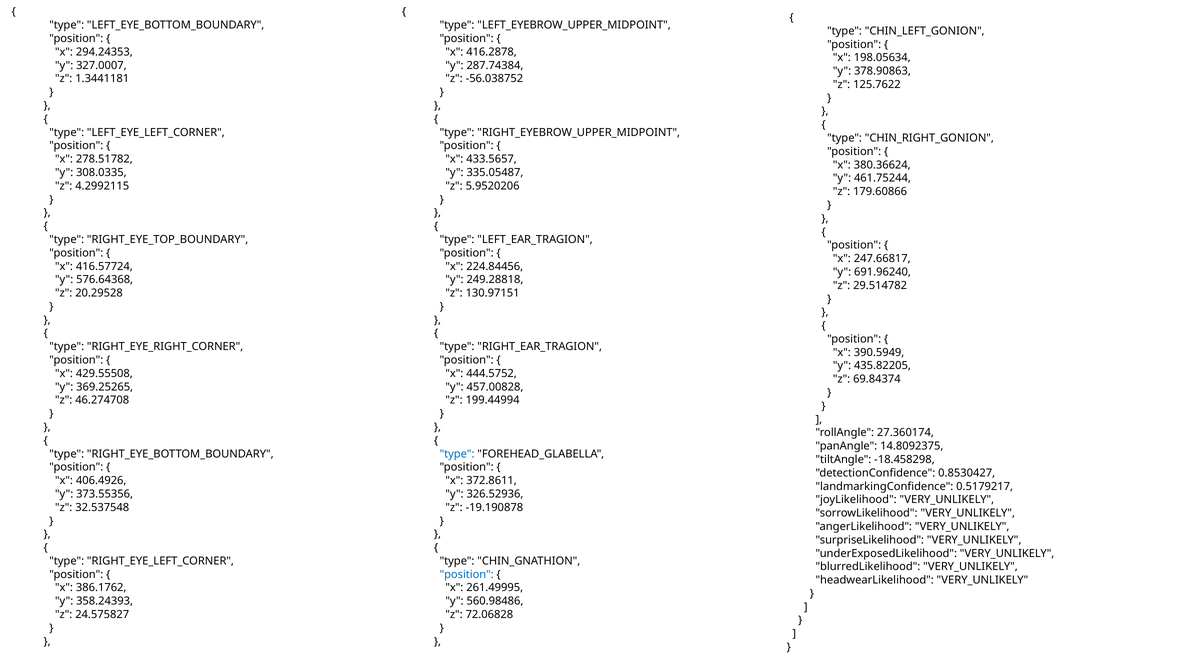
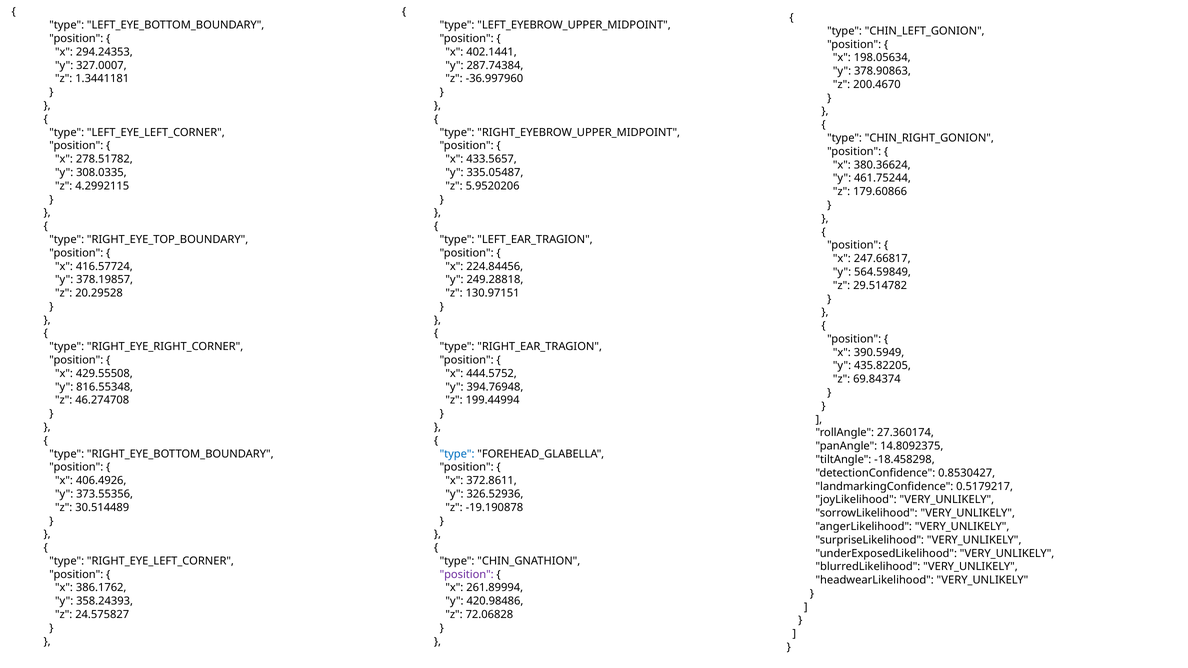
416.2878: 416.2878 -> 402.1441
-56.038752: -56.038752 -> -36.997960
125.7622: 125.7622 -> 200.4670
691.96240: 691.96240 -> 564.59849
576.64368: 576.64368 -> 378.19857
369.25265: 369.25265 -> 816.55348
457.00828: 457.00828 -> 394.76948
32.537548: 32.537548 -> 30.514489
position at (467, 575) colour: blue -> purple
261.49995: 261.49995 -> 261.89994
560.98486: 560.98486 -> 420.98486
